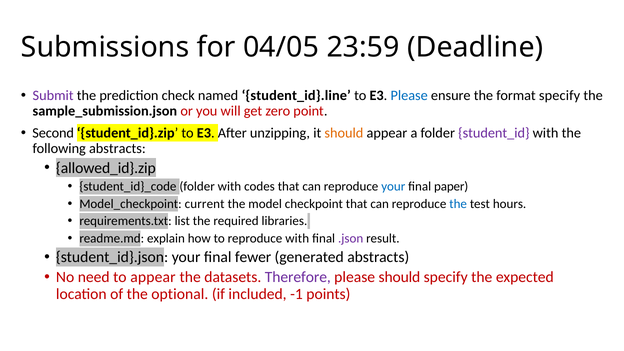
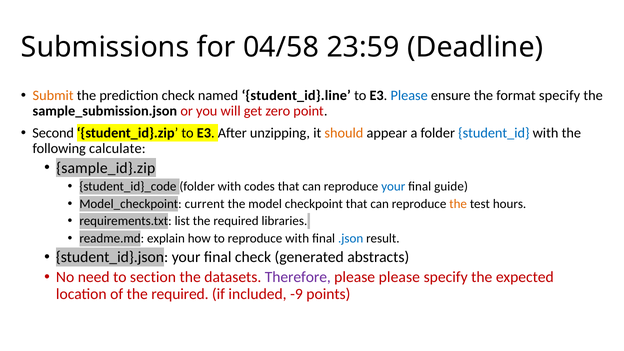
04/05: 04/05 -> 04/58
Submit colour: purple -> orange
student_id colour: purple -> blue
following abstracts: abstracts -> calculate
allowed_id}.zip: allowed_id}.zip -> sample_id}.zip
paper: paper -> guide
the at (458, 204) colour: blue -> orange
.json colour: purple -> blue
final fewer: fewer -> check
to appear: appear -> section
please should: should -> please
of the optional: optional -> required
-1: -1 -> -9
